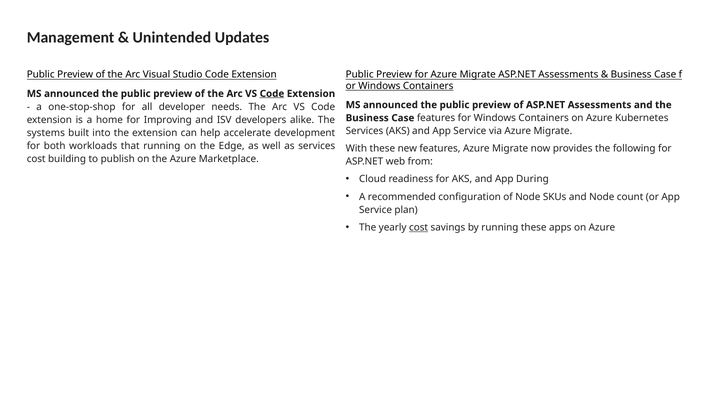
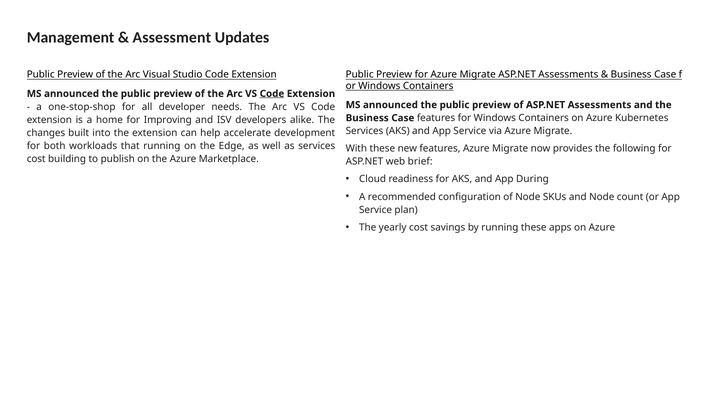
Unintended: Unintended -> Assessment
systems: systems -> changes
from: from -> brief
cost at (419, 227) underline: present -> none
